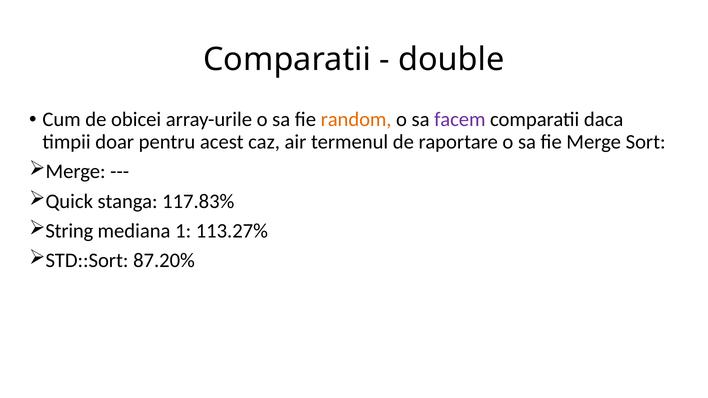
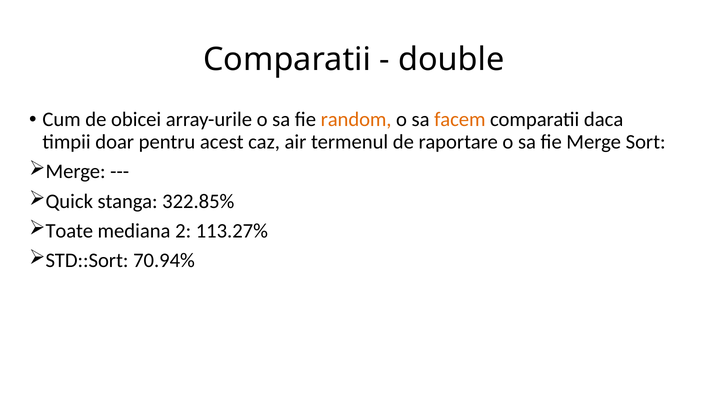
facem colour: purple -> orange
117.83%: 117.83% -> 322.85%
String: String -> Toate
1: 1 -> 2
87.20%: 87.20% -> 70.94%
